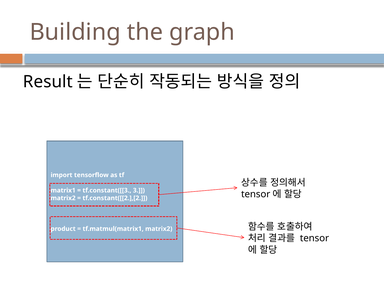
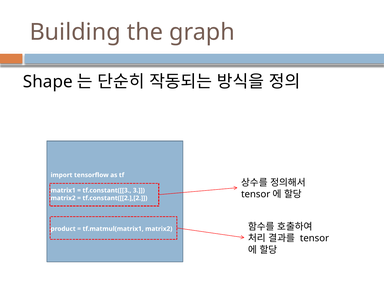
Result: Result -> Shape
